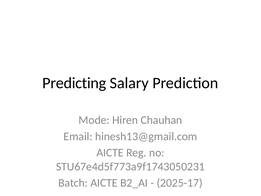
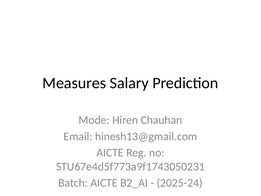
Predicting: Predicting -> Measures
2025-17: 2025-17 -> 2025-24
